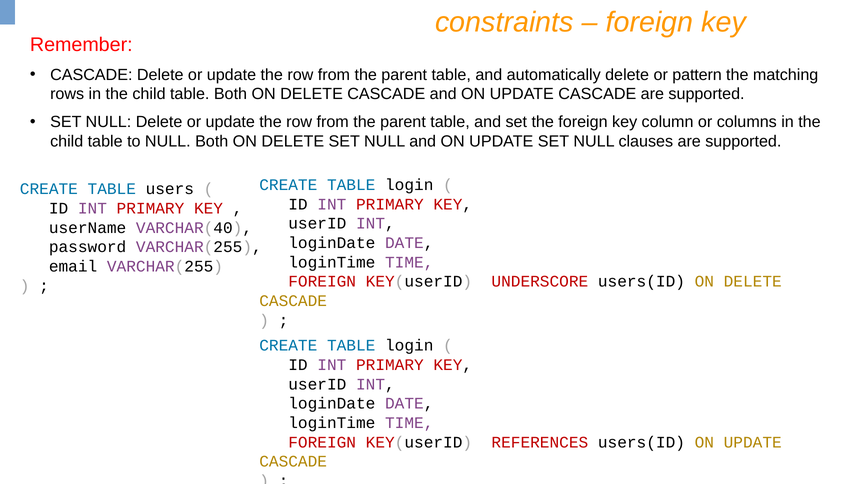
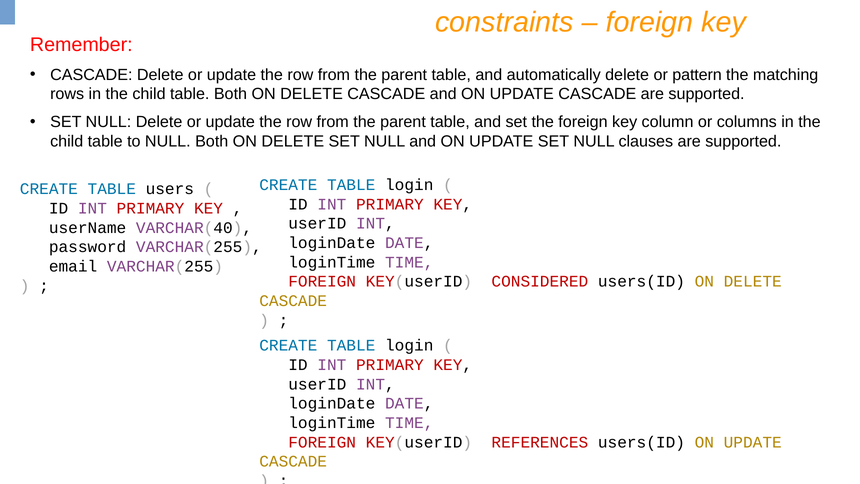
UNDERSCORE: UNDERSCORE -> CONSIDERED
